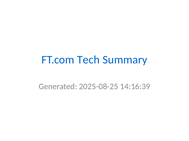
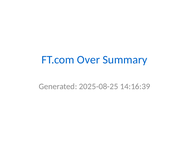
Tech: Tech -> Over
